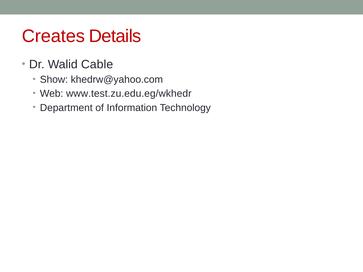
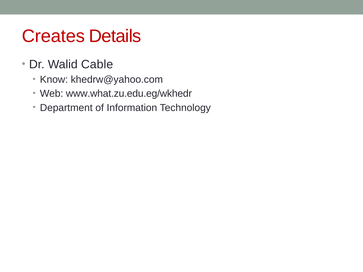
Show: Show -> Know
www.test.zu.edu.eg/wkhedr: www.test.zu.edu.eg/wkhedr -> www.what.zu.edu.eg/wkhedr
